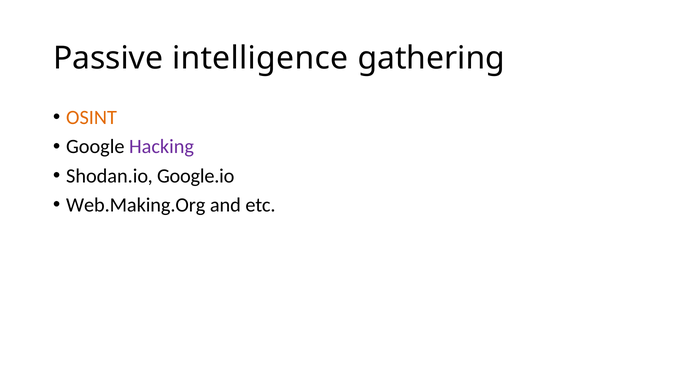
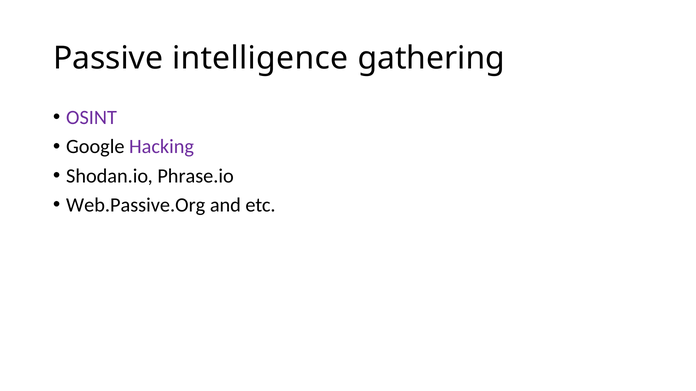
OSINT colour: orange -> purple
Google.io: Google.io -> Phrase.io
Web.Making.Org: Web.Making.Org -> Web.Passive.Org
